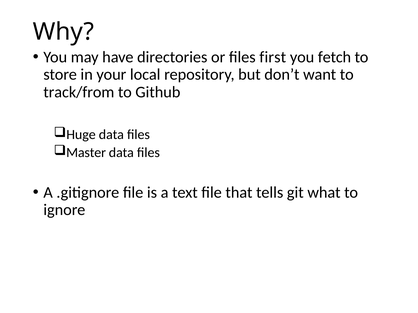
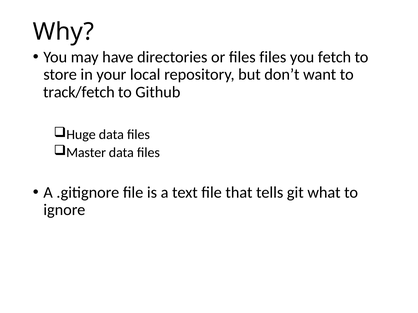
files first: first -> files
track/from: track/from -> track/fetch
